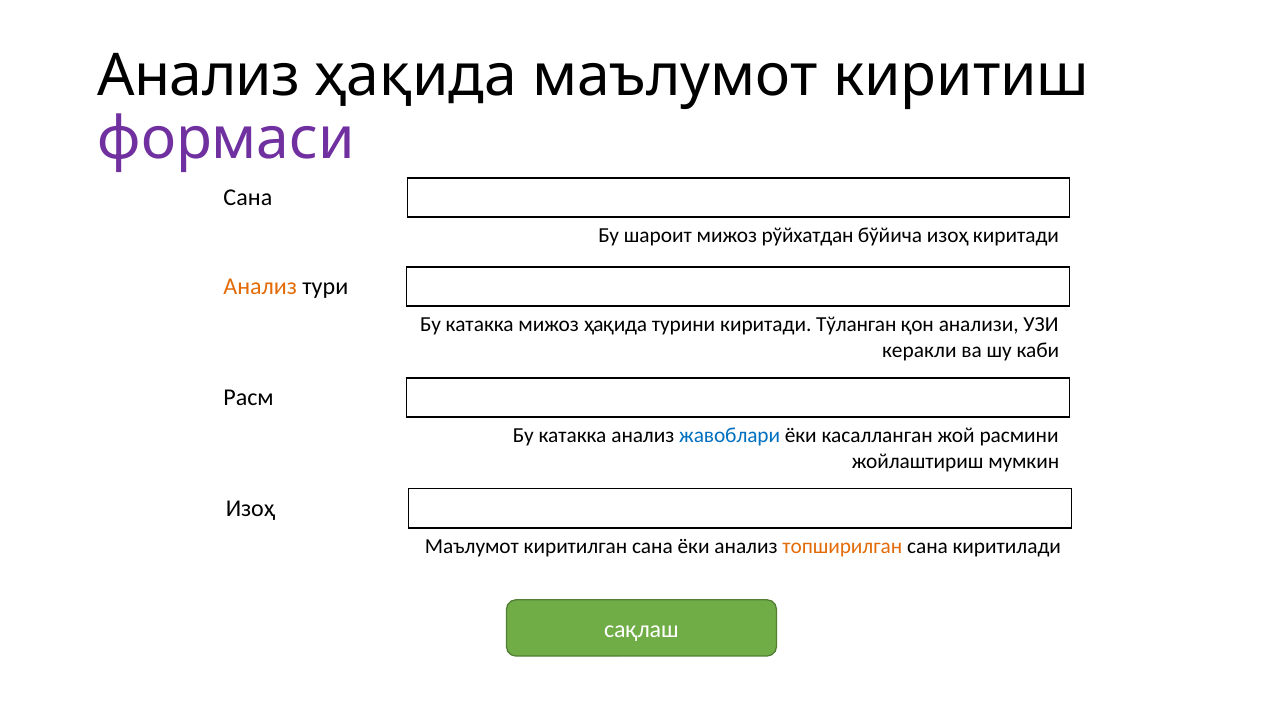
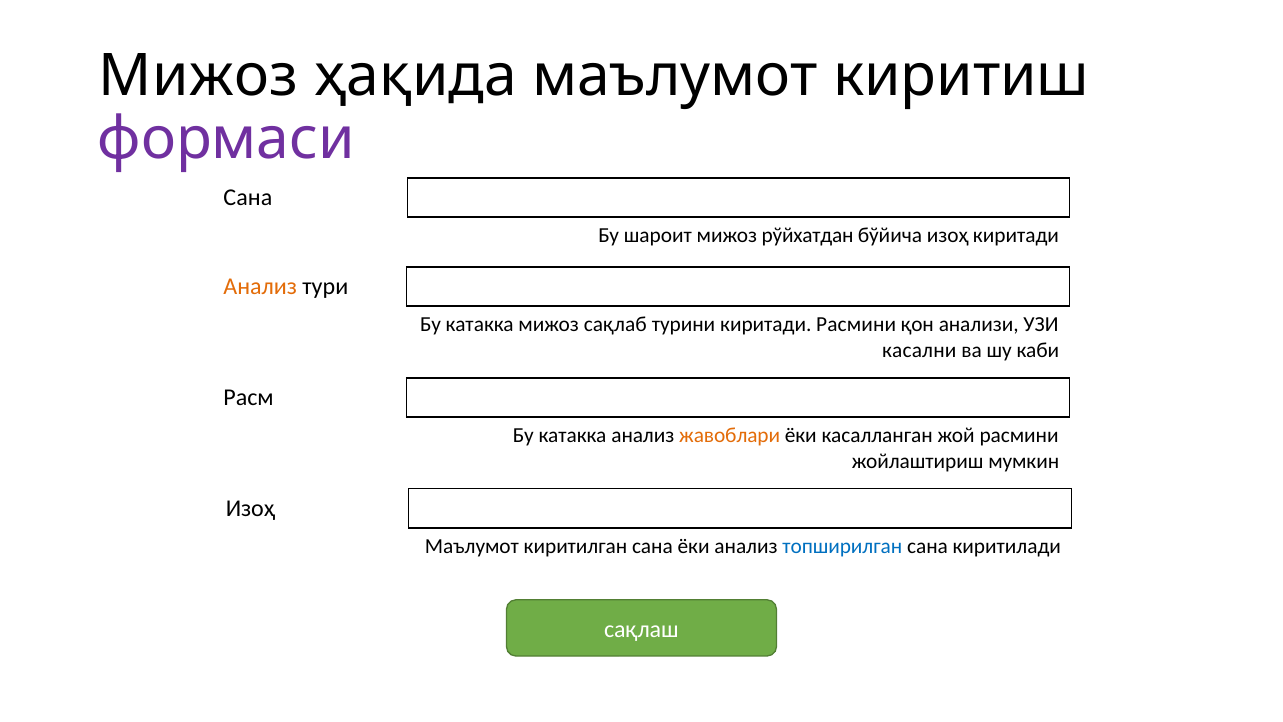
Анализ at (199, 76): Анализ -> Мижоз
мижоз ҳақида: ҳақида -> сақлаб
киритади Тўланган: Тўланган -> Расмини
керакли: керакли -> касални
жавоблари colour: blue -> orange
топширилган colour: orange -> blue
